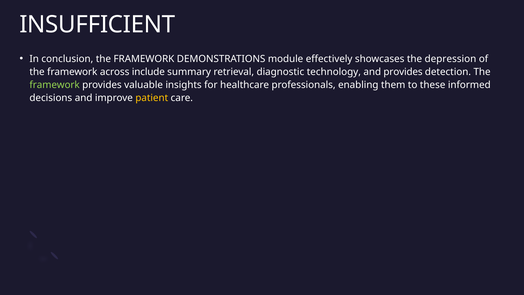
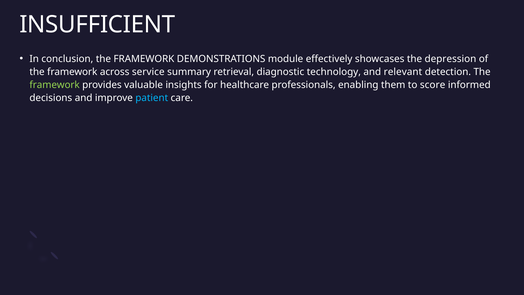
include: include -> service
and provides: provides -> relevant
these: these -> score
patient colour: yellow -> light blue
